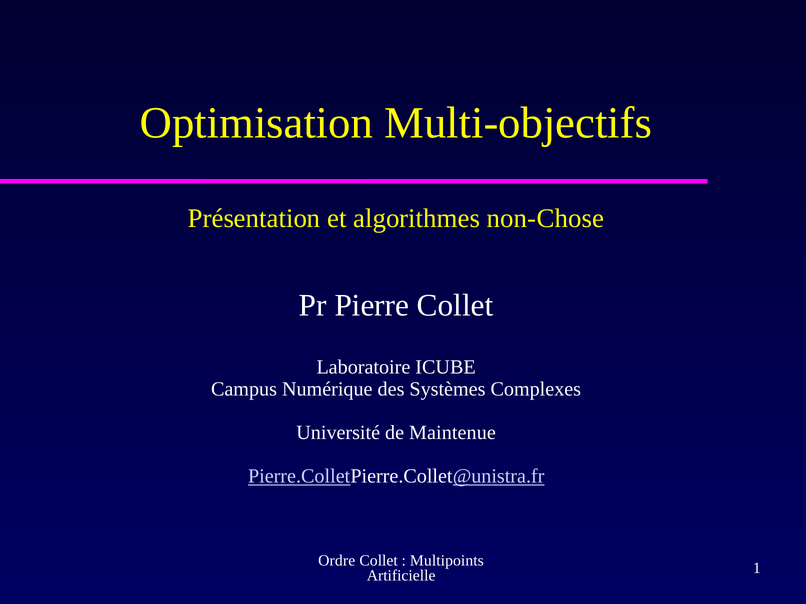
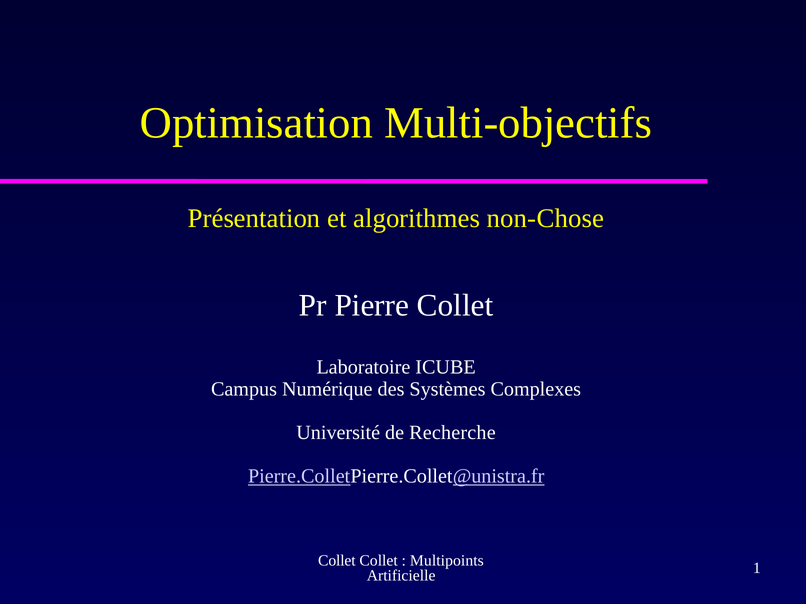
Maintenue: Maintenue -> Recherche
Ordre at (337, 561): Ordre -> Collet
